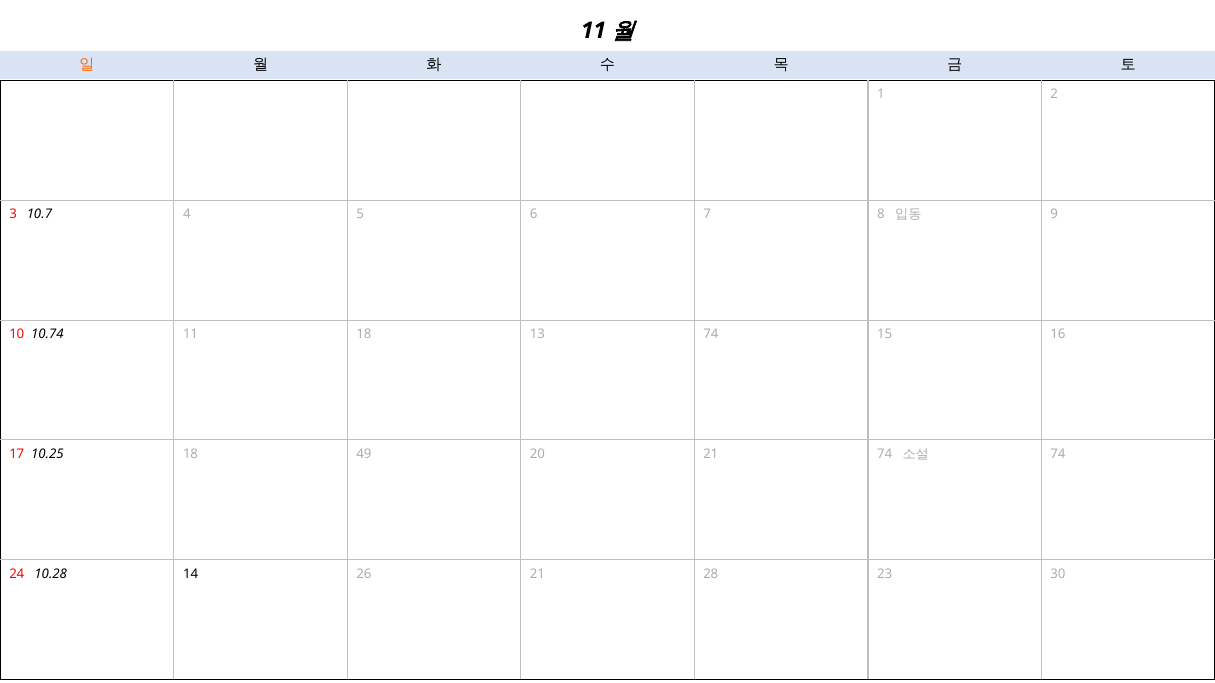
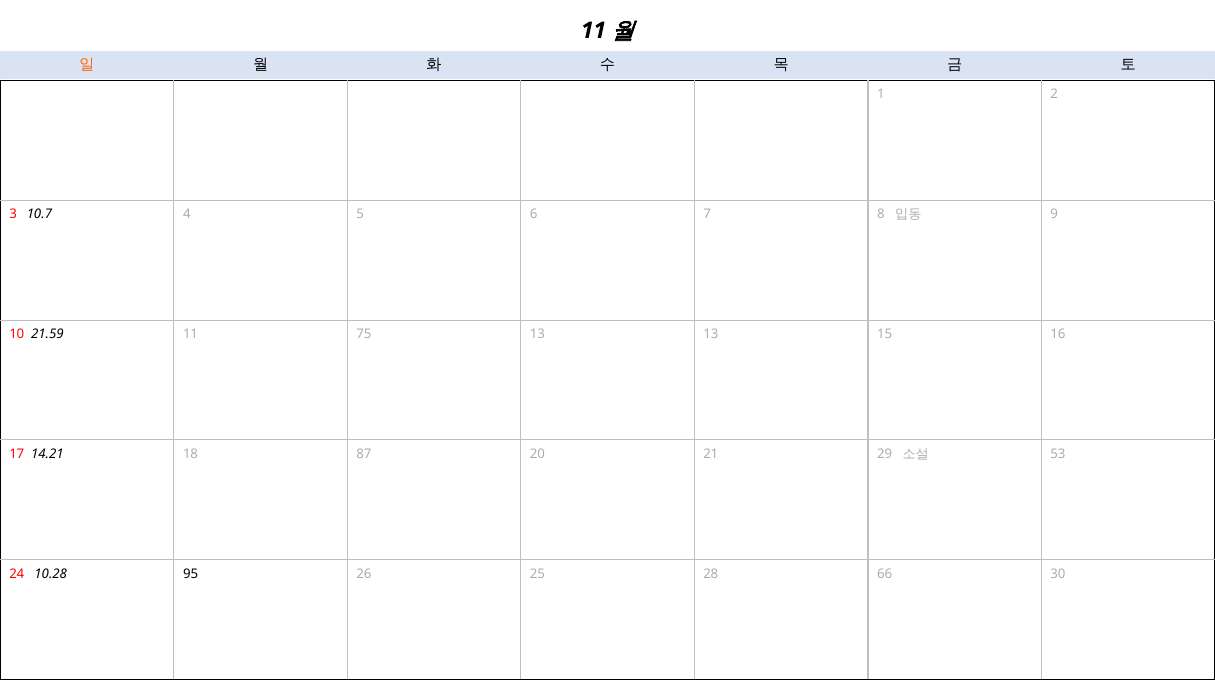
10.74: 10.74 -> 21.59
11 18: 18 -> 75
13 74: 74 -> 13
10.25: 10.25 -> 14.21
49: 49 -> 87
21 74: 74 -> 29
74 at (1058, 455): 74 -> 53
14: 14 -> 95
26 21: 21 -> 25
23: 23 -> 66
